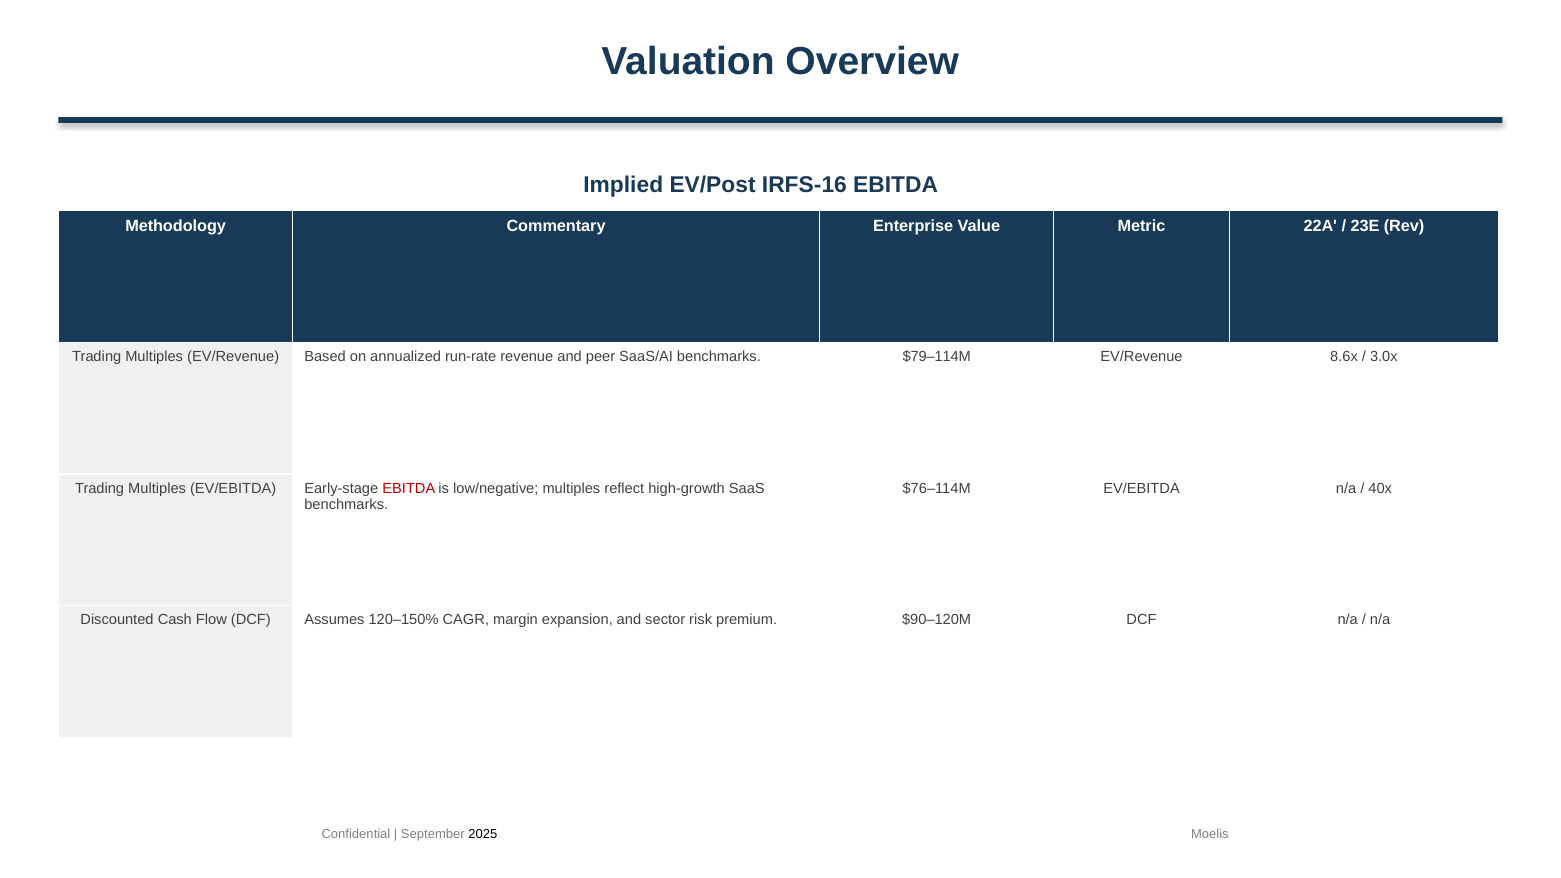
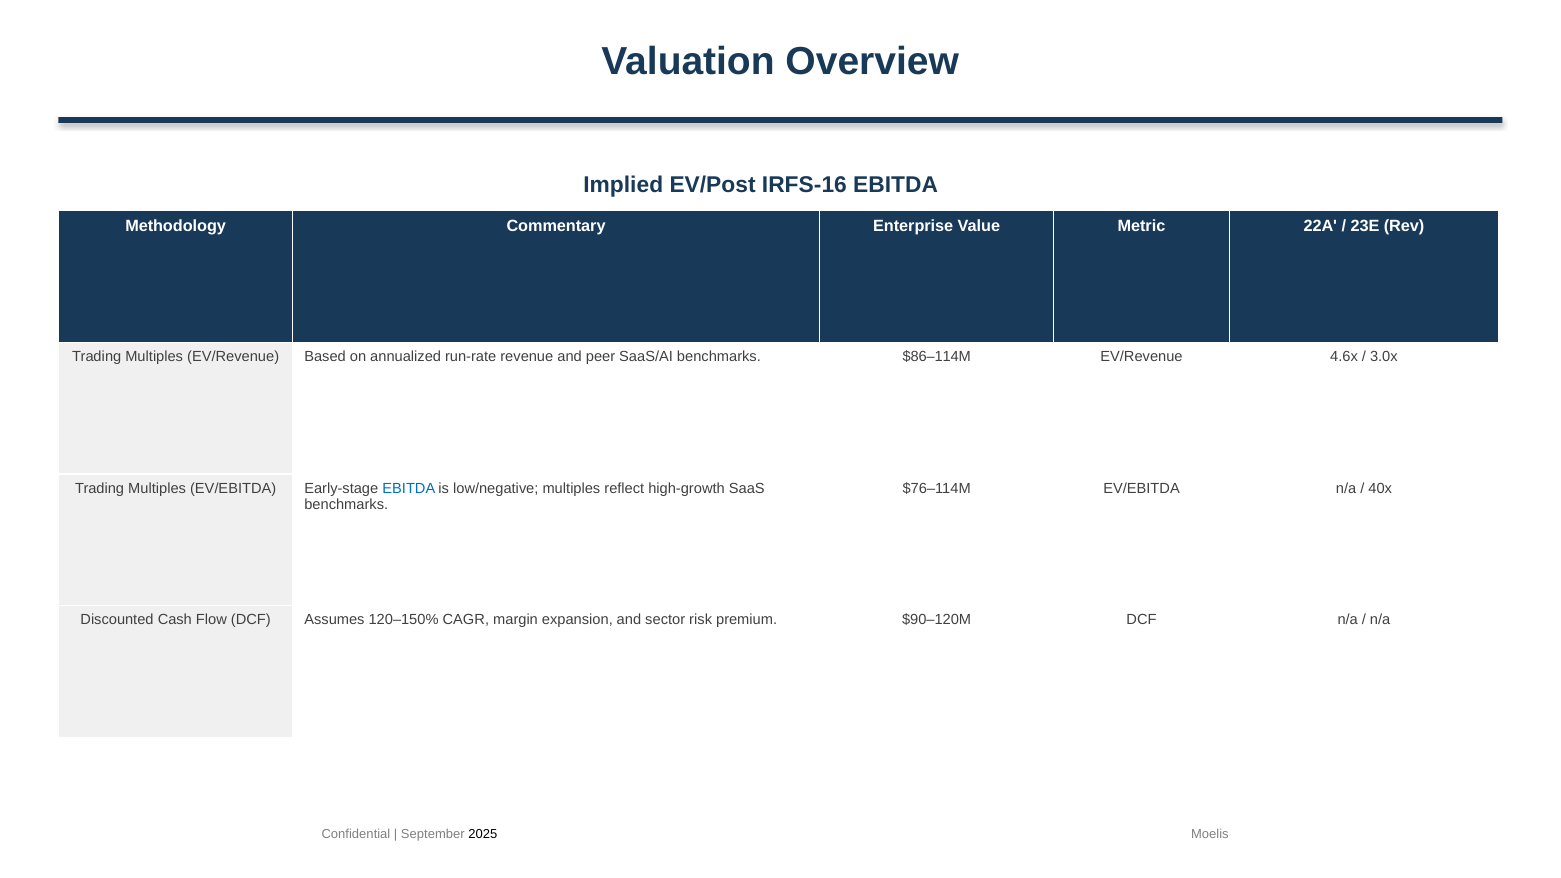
$79–114M: $79–114M -> $86–114M
8.6x: 8.6x -> 4.6x
EBITDA at (409, 488) colour: red -> blue
